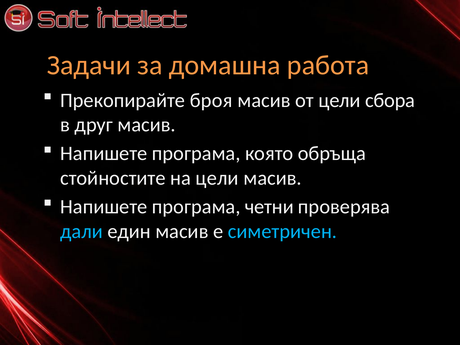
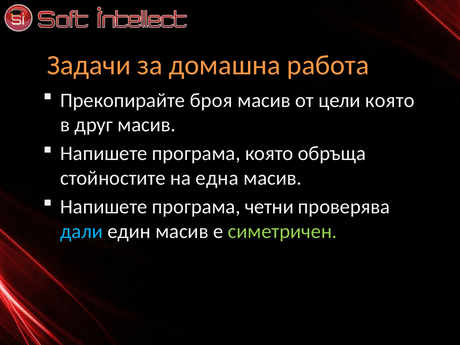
цели сбора: сбора -> която
на цели: цели -> една
симетричен colour: light blue -> light green
